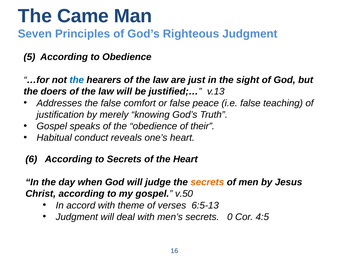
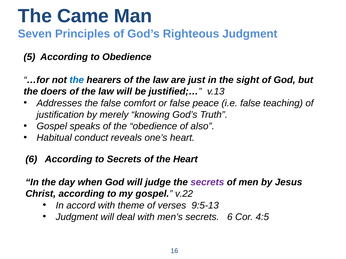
their: their -> also
secrets at (207, 183) colour: orange -> purple
v.50: v.50 -> v.22
6:5-13: 6:5-13 -> 9:5-13
secrets 0: 0 -> 6
